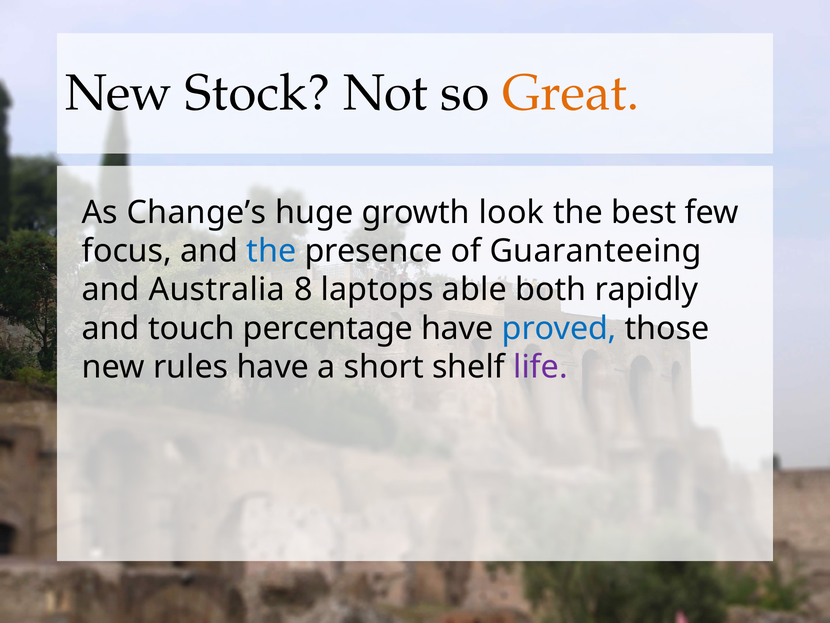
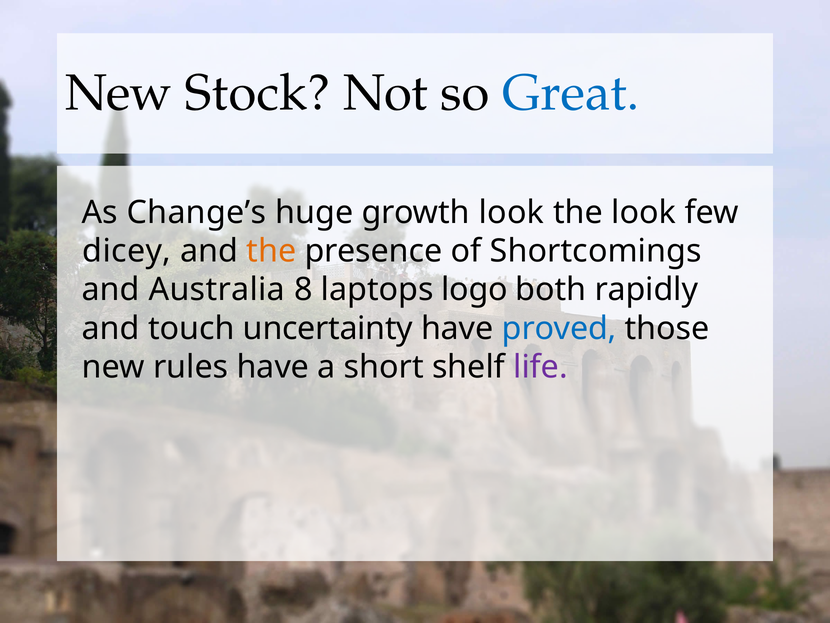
Great colour: orange -> blue
the best: best -> look
focus: focus -> dicey
the at (271, 251) colour: blue -> orange
Guaranteeing: Guaranteeing -> Shortcomings
able: able -> logo
percentage: percentage -> uncertainty
